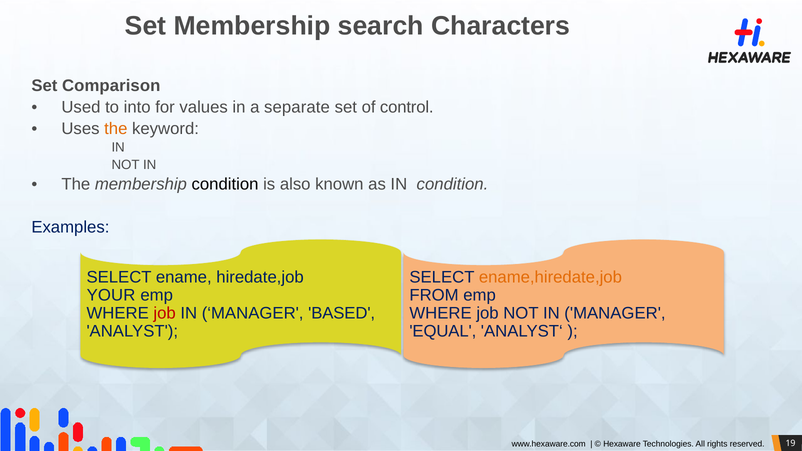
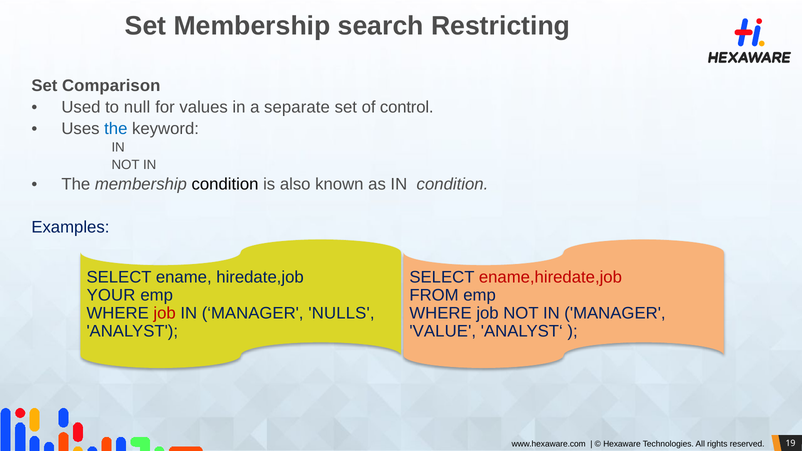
Characters: Characters -> Restricting
into: into -> null
the at (116, 129) colour: orange -> blue
ename,hiredate,job colour: orange -> red
BASED: BASED -> NULLS
EQUAL: EQUAL -> VALUE
